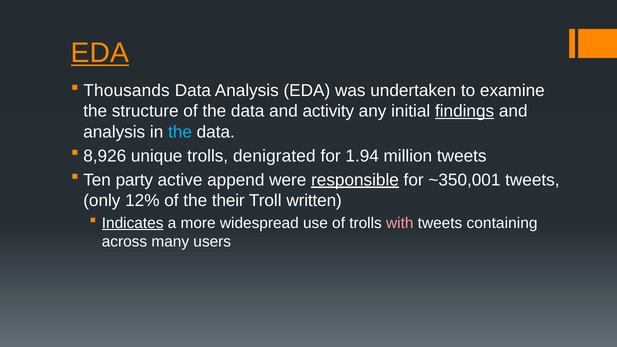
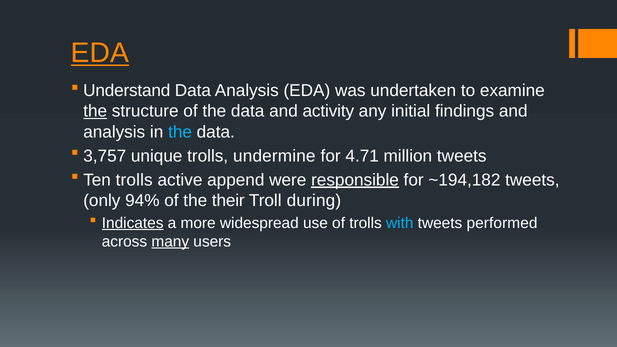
Thousands: Thousands -> Understand
the at (95, 111) underline: none -> present
findings underline: present -> none
8,926: 8,926 -> 3,757
denigrated: denigrated -> undermine
1.94: 1.94 -> 4.71
Ten party: party -> trolls
~350,001: ~350,001 -> ~194,182
12%: 12% -> 94%
written: written -> during
with colour: pink -> light blue
containing: containing -> performed
many underline: none -> present
